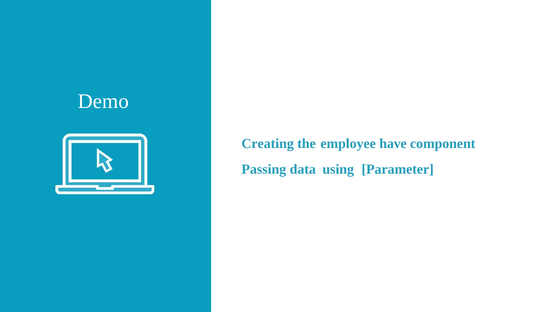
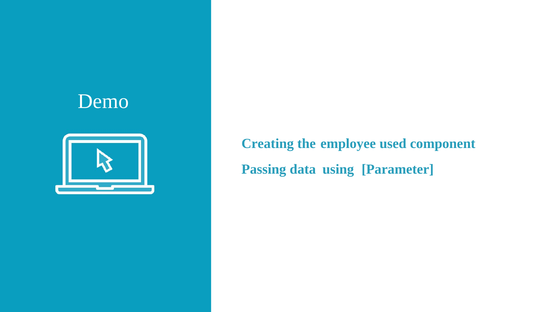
have: have -> used
